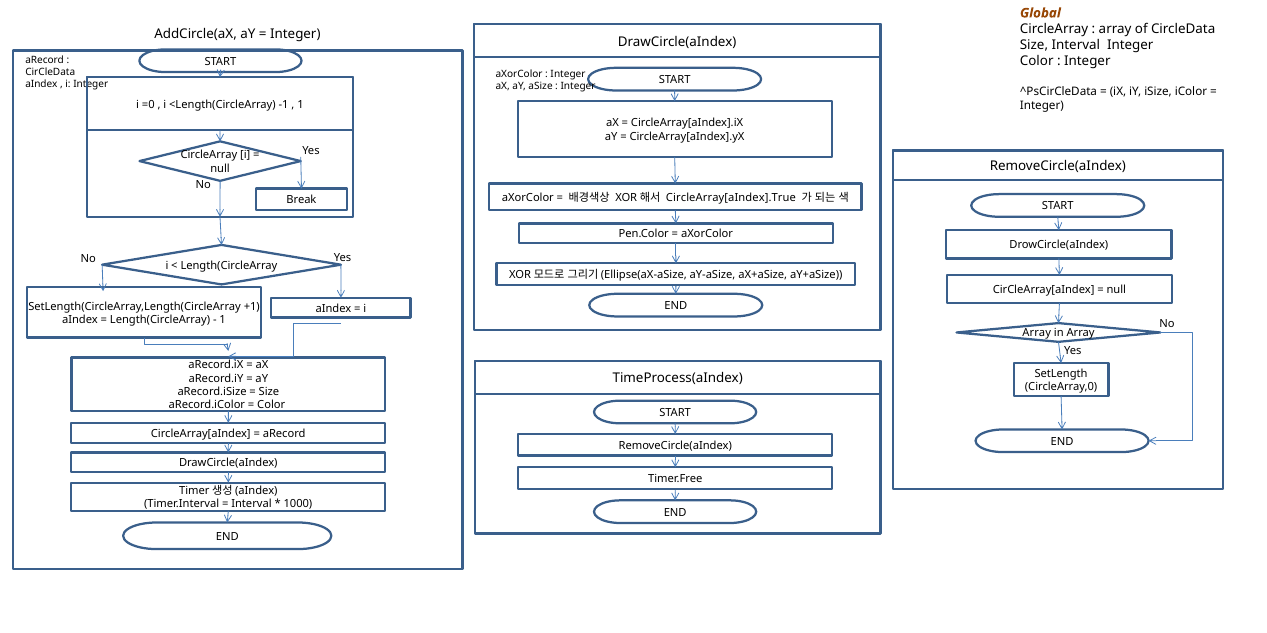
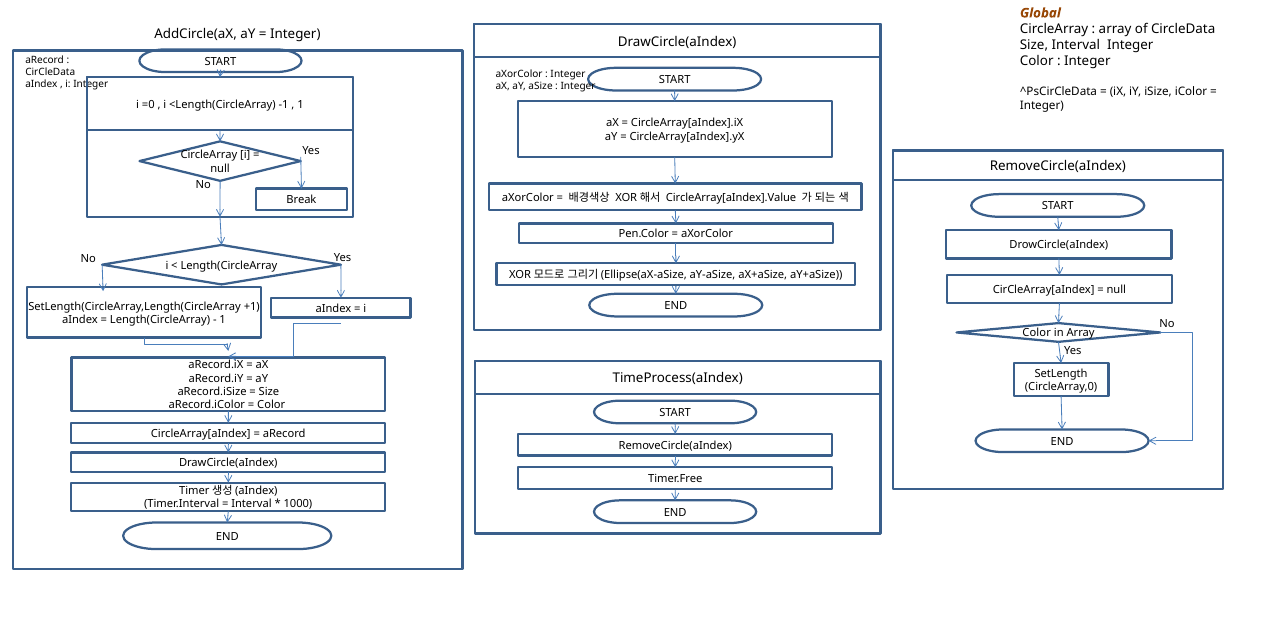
CircleArray[aIndex].True: CircleArray[aIndex].True -> CircleArray[aIndex].Value
Array at (1037, 334): Array -> Color
